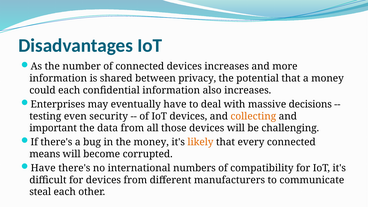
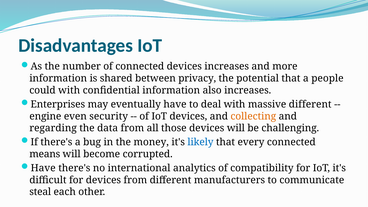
a money: money -> people
could each: each -> with
massive decisions: decisions -> different
testing: testing -> engine
important: important -> regarding
likely colour: orange -> blue
numbers: numbers -> analytics
